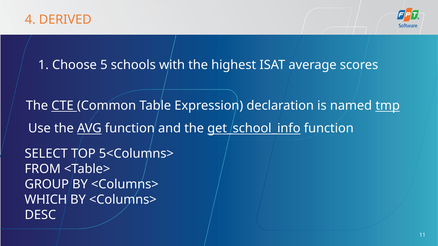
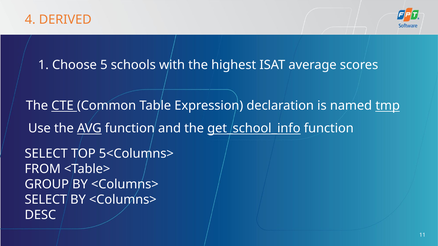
WHICH at (46, 200): WHICH -> SELECT
